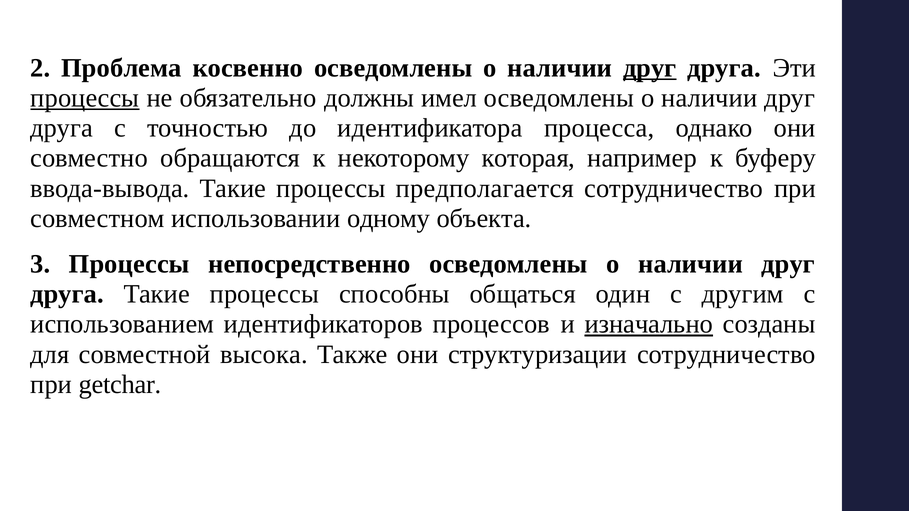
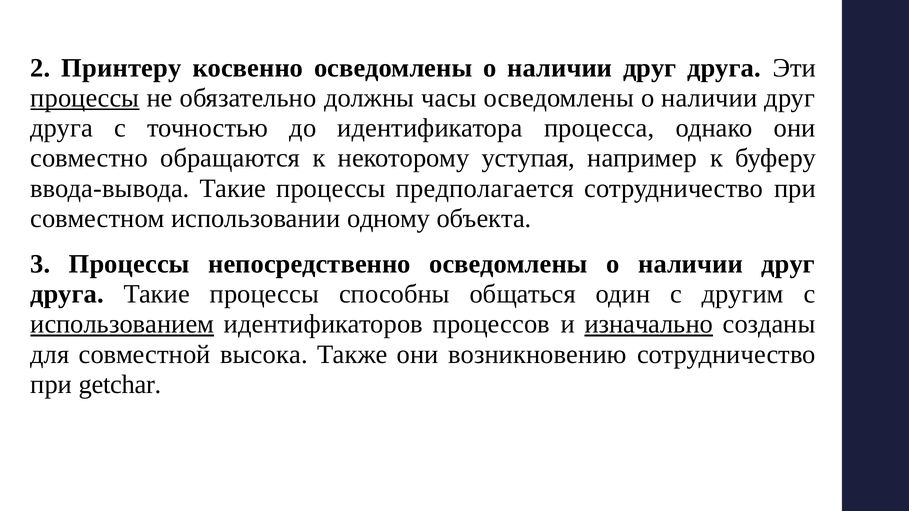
Проблема: Проблема -> Принтеру
друг at (650, 68) underline: present -> none
имел: имел -> часы
которая: которая -> уступая
использованием underline: none -> present
структуризации: структуризации -> возникновению
